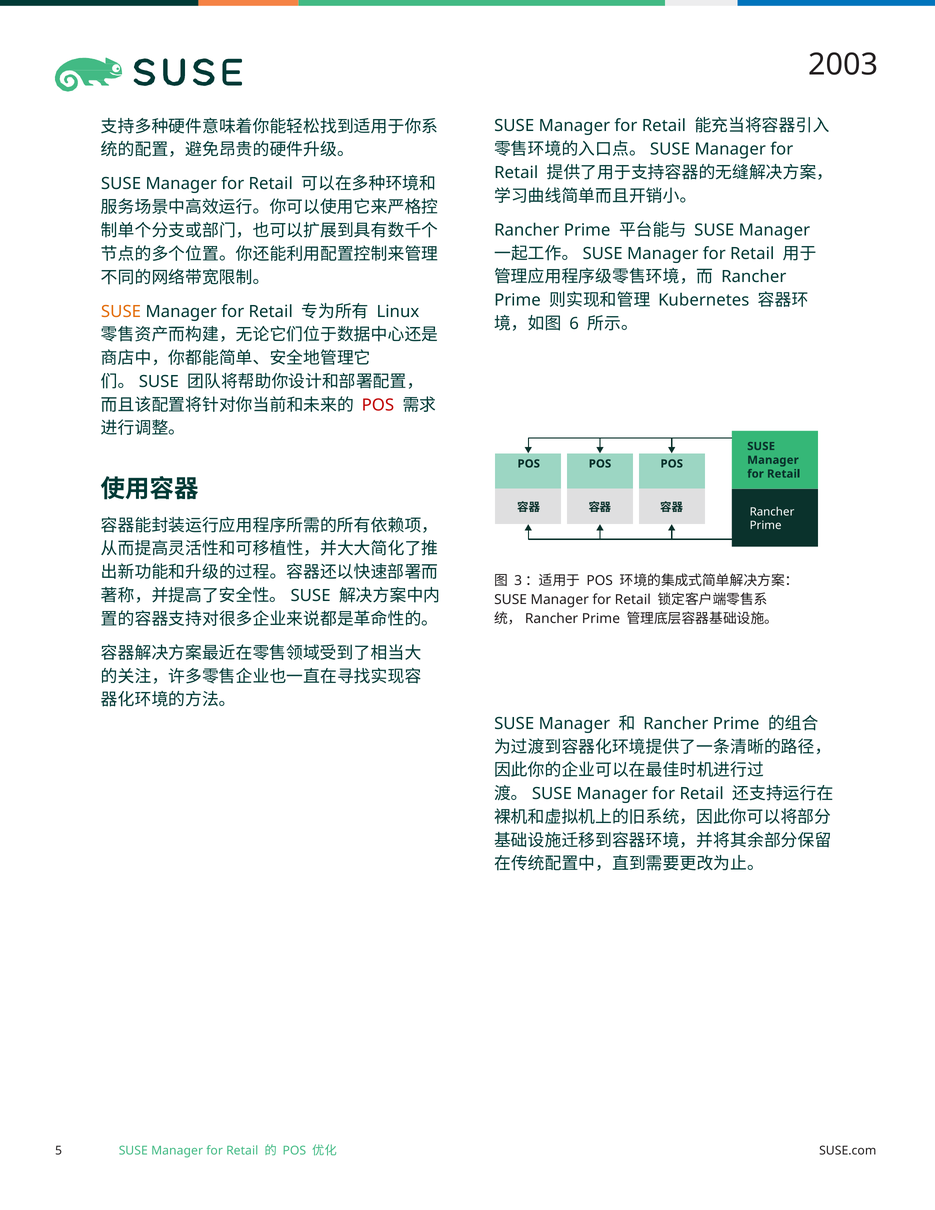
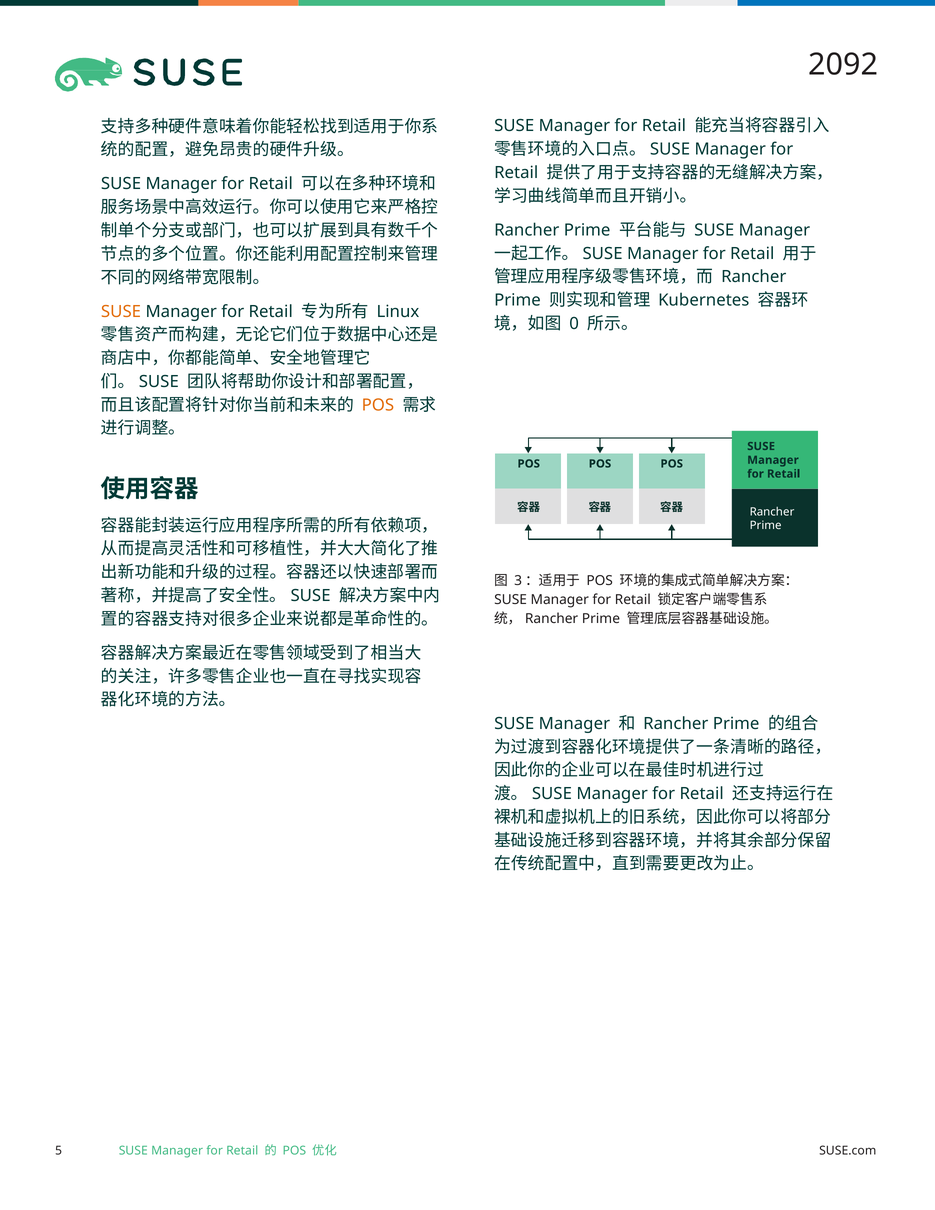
2003: 2003 -> 2092
6: 6 -> 0
POS at (378, 405) colour: red -> orange
